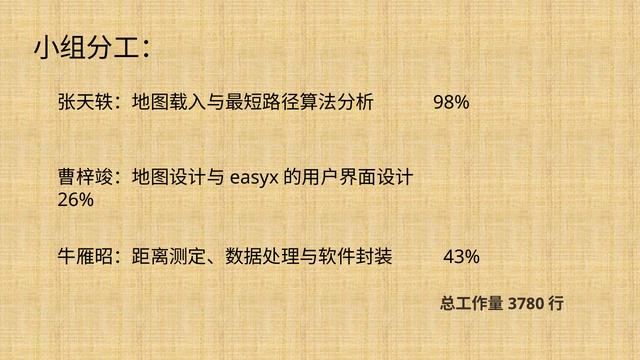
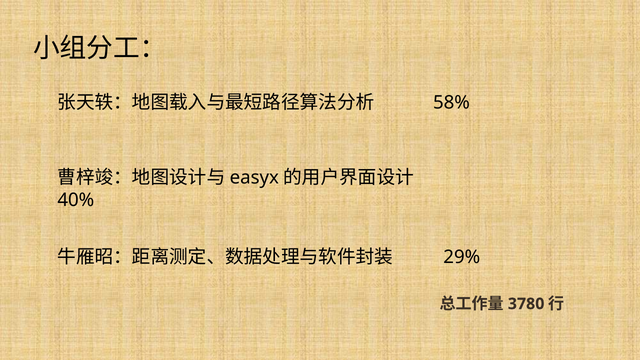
98%: 98% -> 58%
26%: 26% -> 40%
43%: 43% -> 29%
